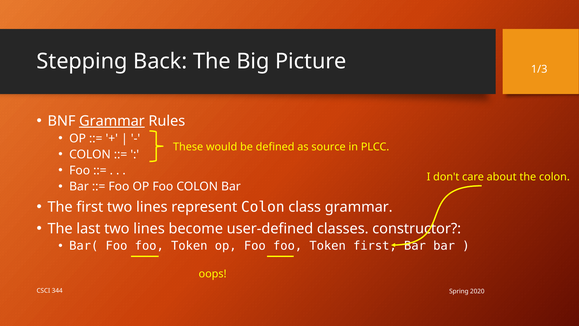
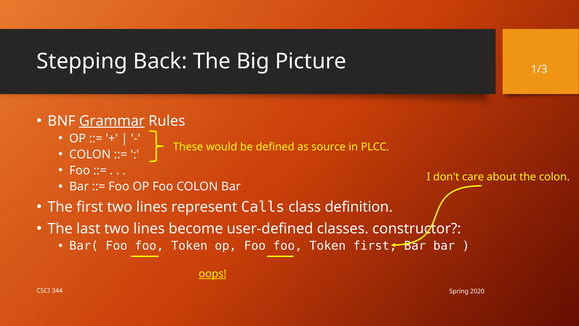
represent Colon: Colon -> Calls
class grammar: grammar -> definition
oops underline: none -> present
